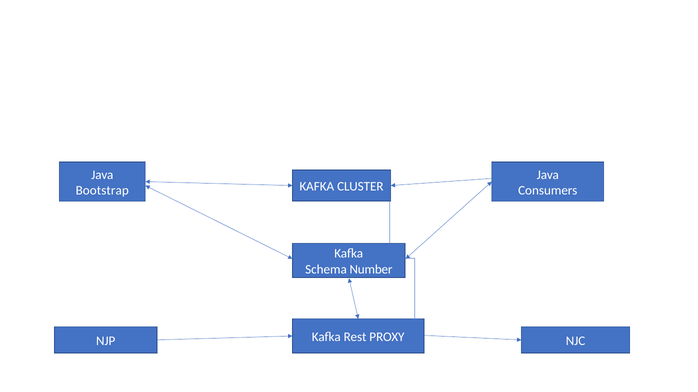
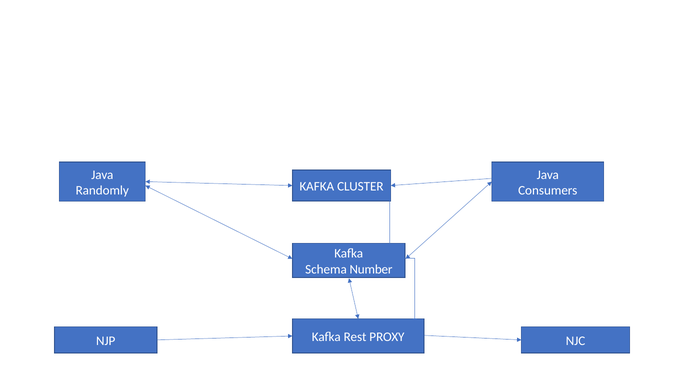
Bootstrap: Bootstrap -> Randomly
